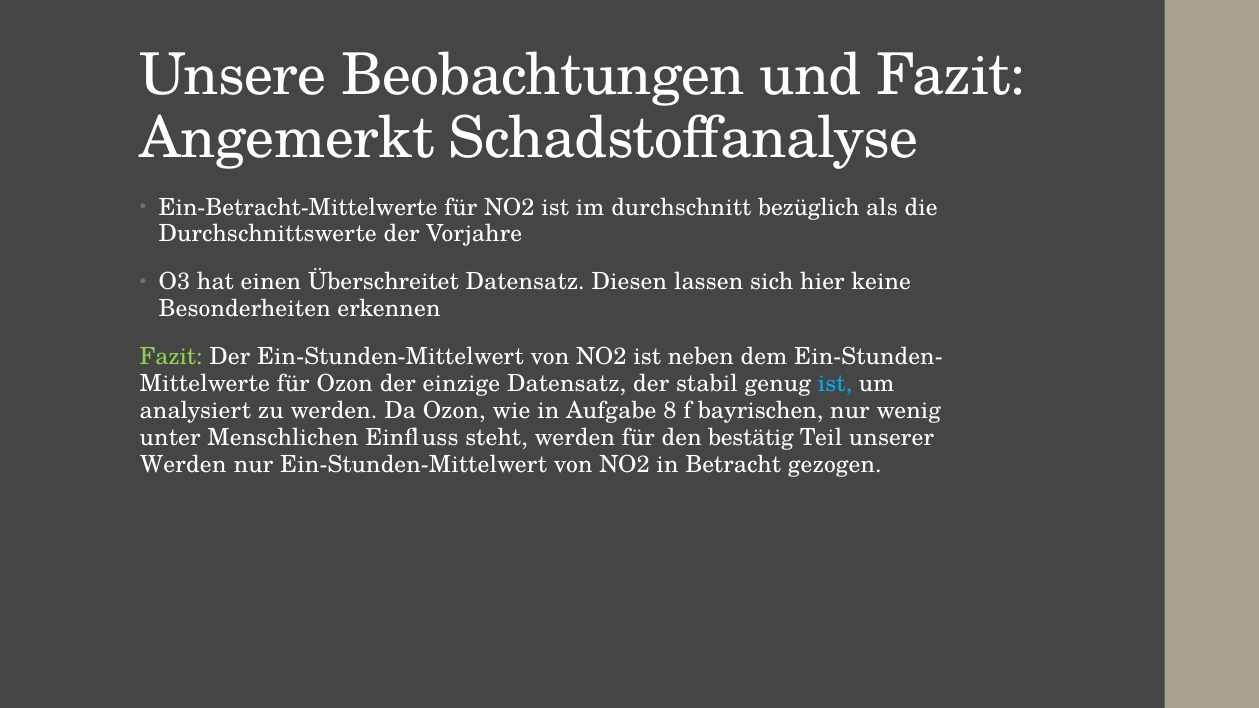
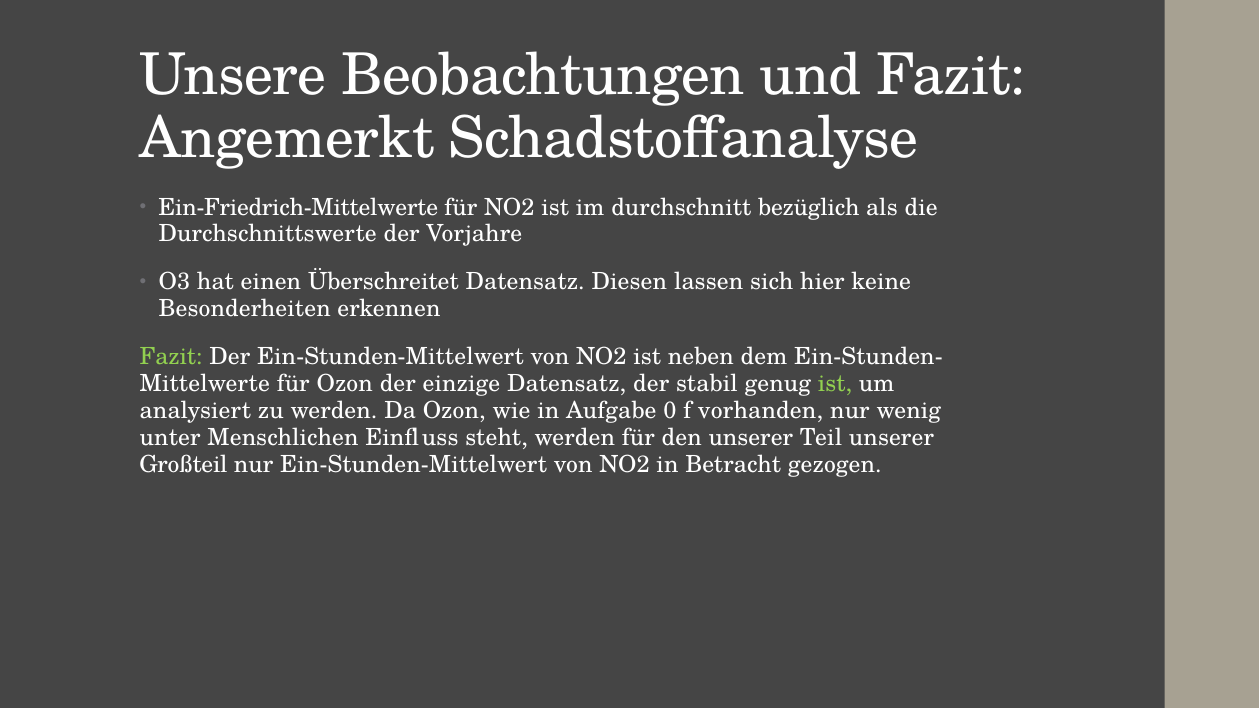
Ein-Betracht-Mittelwerte: Ein-Betracht-Mittelwerte -> Ein-Friedrich-Mittelwerte
ist at (835, 384) colour: light blue -> light green
8: 8 -> 0
bayrischen: bayrischen -> vorhanden
den bestätig: bestätig -> unserer
Werden at (183, 465): Werden -> Großteil
